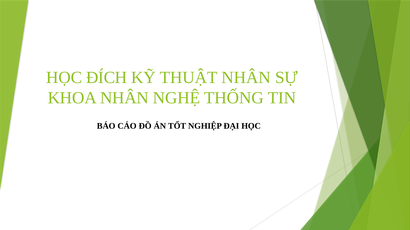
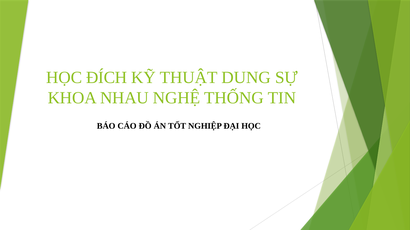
THUẬT NHÂN: NHÂN -> DUNG
KHOA NHÂN: NHÂN -> NHAU
